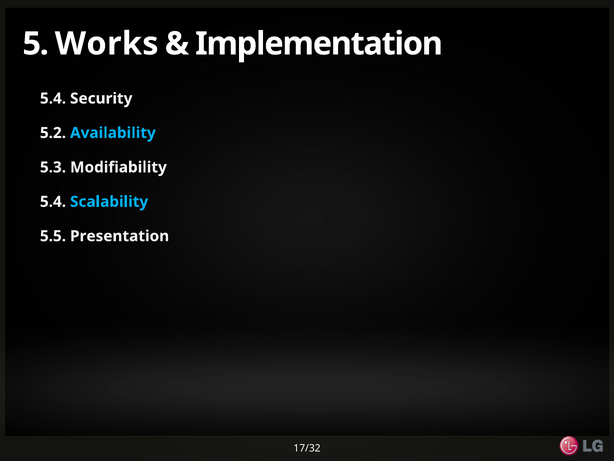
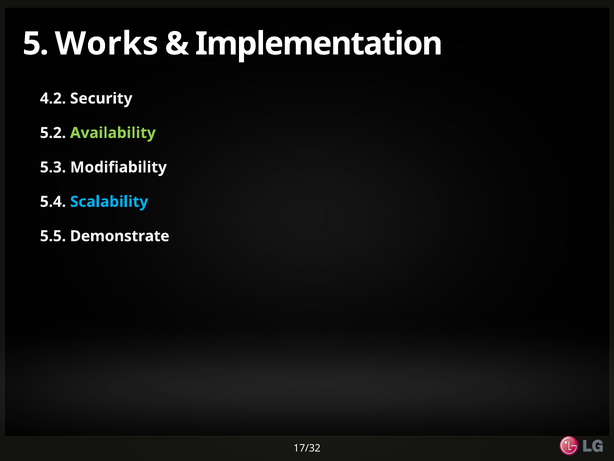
5.4 at (53, 98): 5.4 -> 4.2
Availability colour: light blue -> light green
Presentation: Presentation -> Demonstrate
